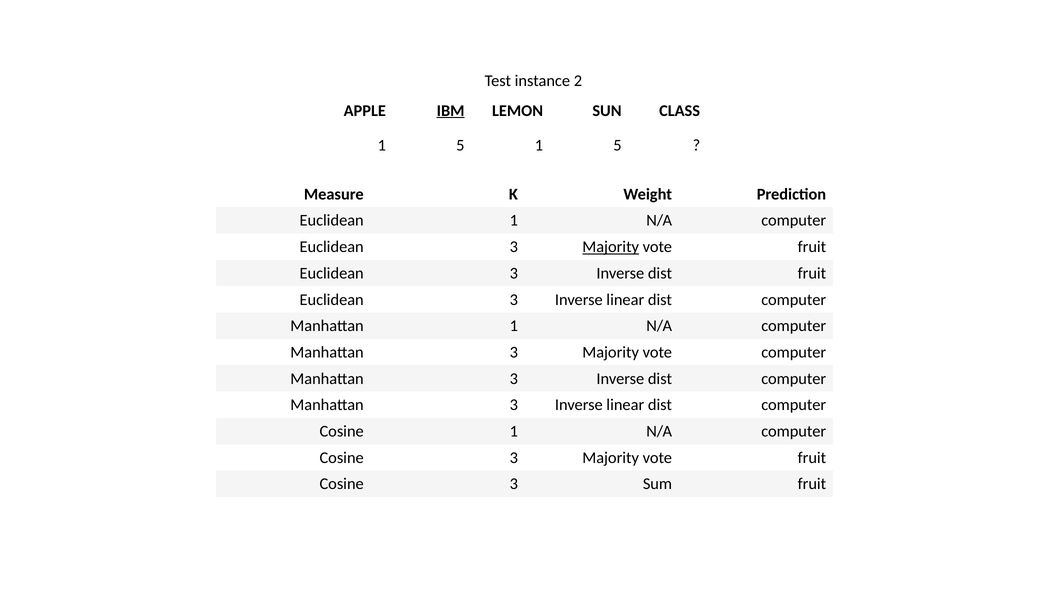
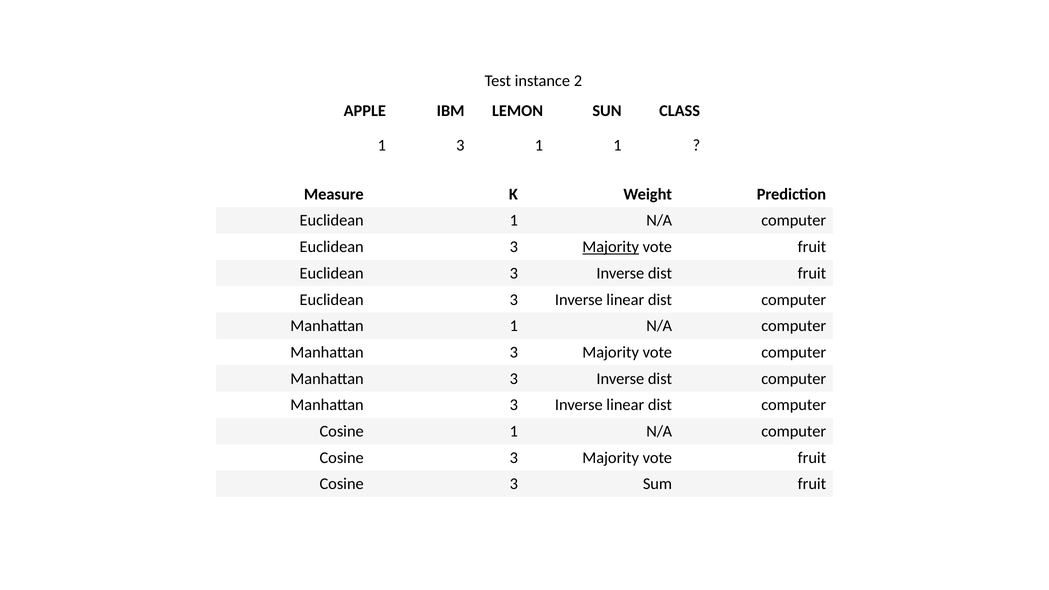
IBM underline: present -> none
5 at (460, 146): 5 -> 3
5 at (617, 146): 5 -> 1
